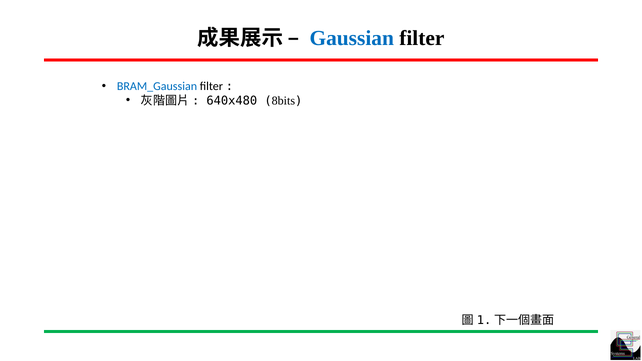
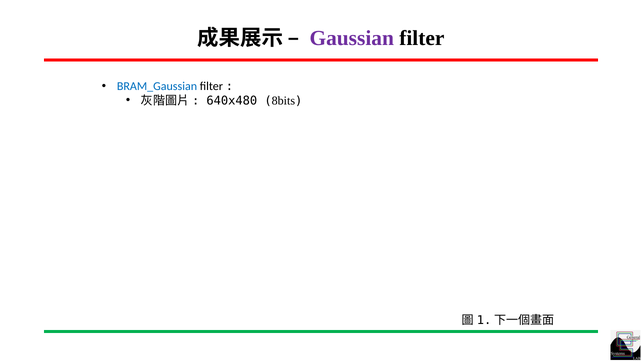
Gaussian colour: blue -> purple
